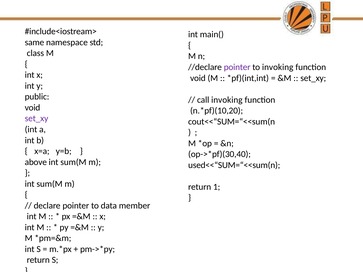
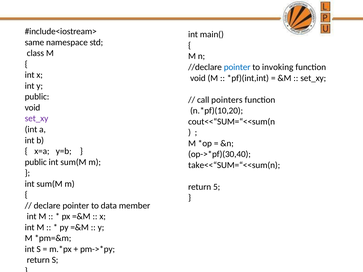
pointer at (237, 67) colour: purple -> blue
call invoking: invoking -> pointers
above at (36, 162): above -> public
used<<“SUM=“<<sum(n: used<<“SUM=“<<sum(n -> take<<“SUM=“<<sum(n
1: 1 -> 5
